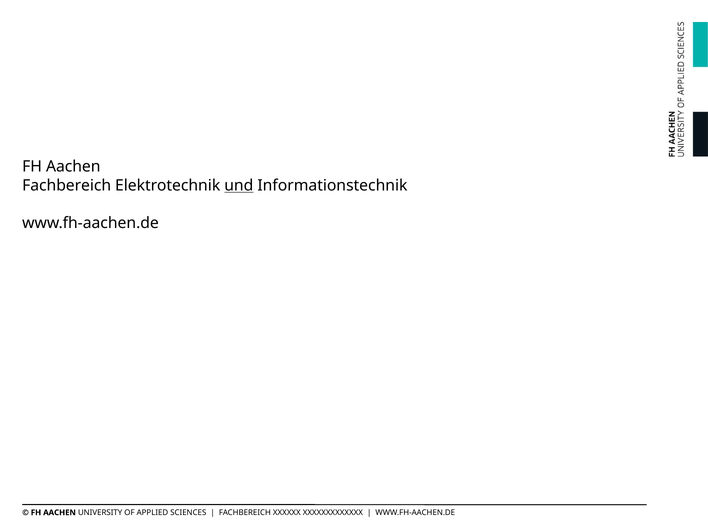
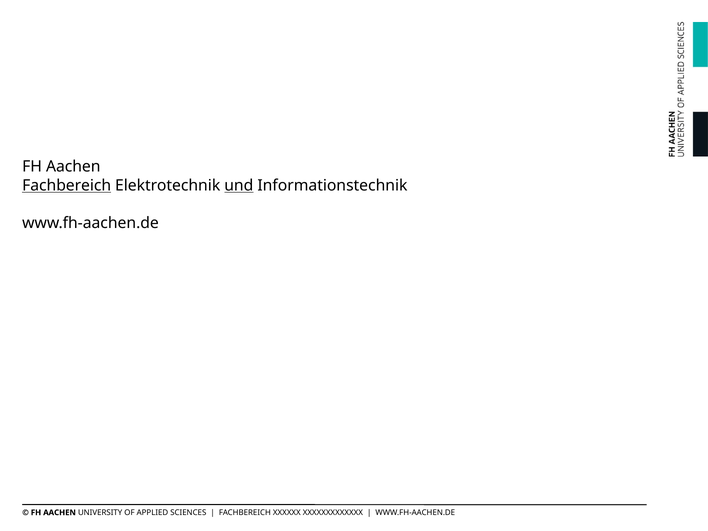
Fachbereich at (67, 185) underline: none -> present
